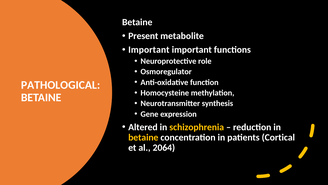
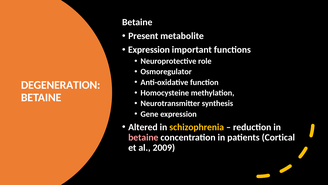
Important at (149, 50): Important -> Expression
PATHOLOGICAL: PATHOLOGICAL -> DEGENERATION
betaine at (143, 137) colour: yellow -> pink
2064: 2064 -> 2009
